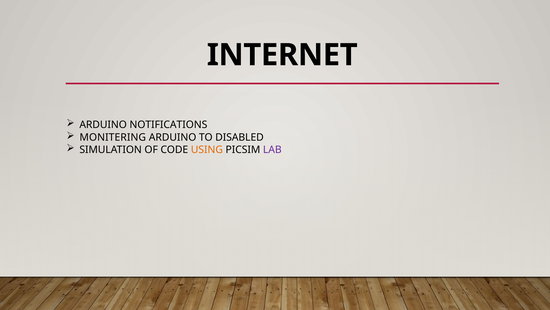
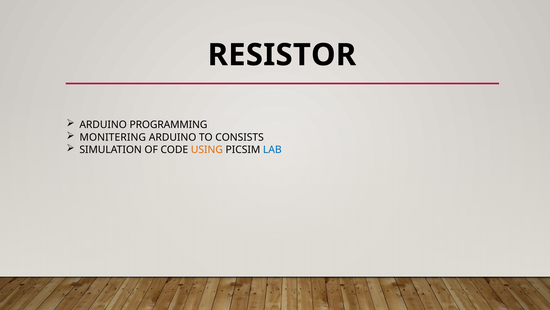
INTERNET: INTERNET -> RESISTOR
NOTIFICATIONS: NOTIFICATIONS -> PROGRAMMING
DISABLED: DISABLED -> CONSISTS
LAB colour: purple -> blue
